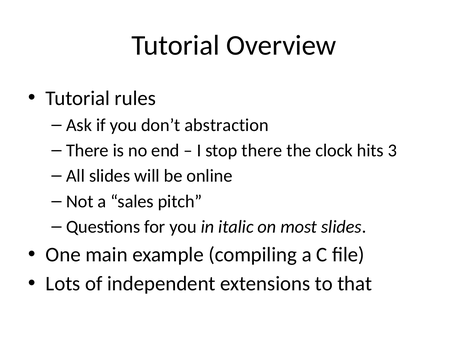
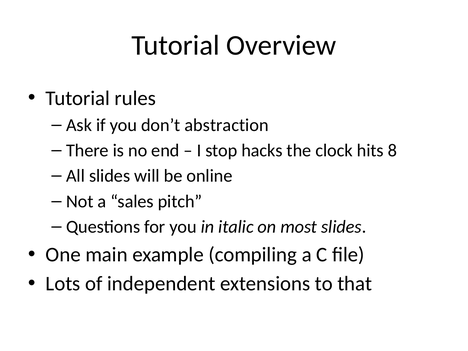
stop there: there -> hacks
3: 3 -> 8
